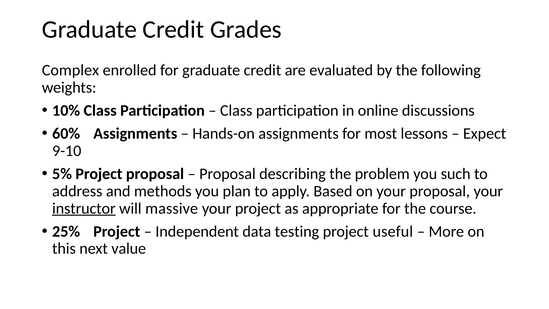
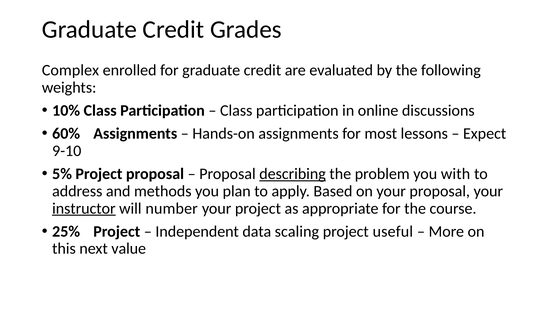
describing underline: none -> present
such: such -> with
massive: massive -> number
testing: testing -> scaling
